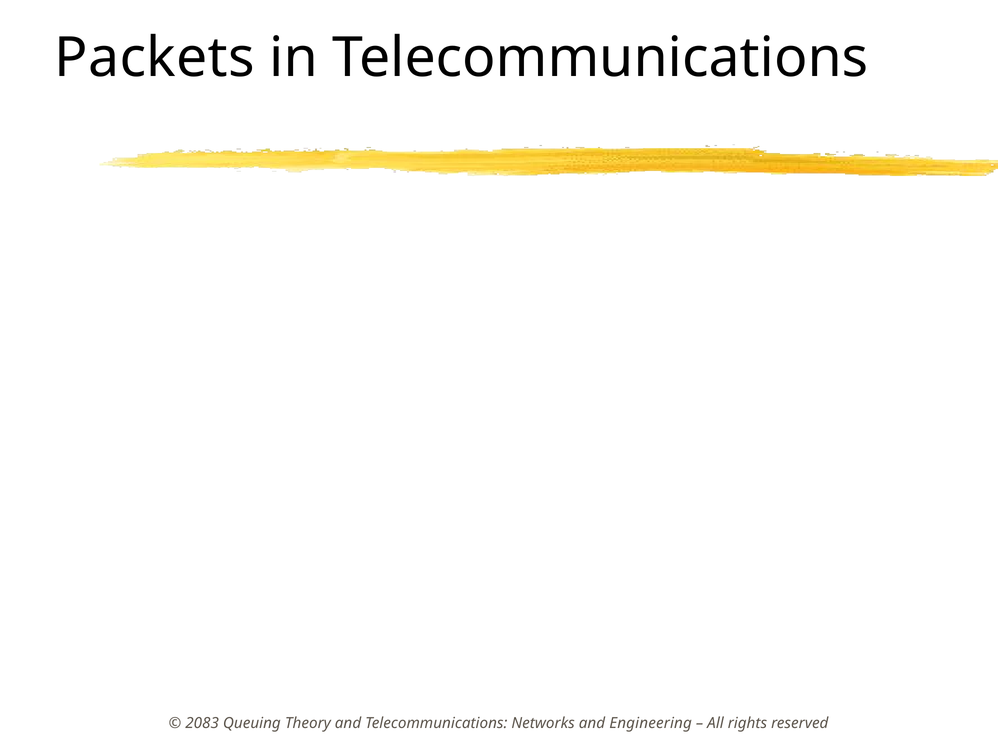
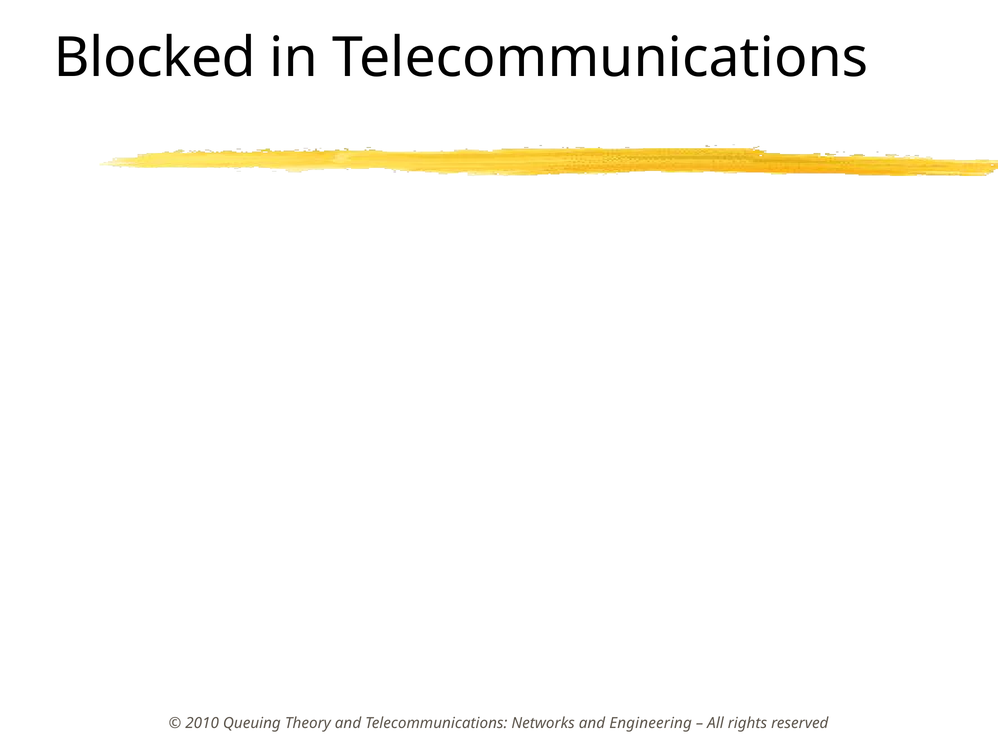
Packets at (155, 58): Packets -> Blocked
2083: 2083 -> 2010
